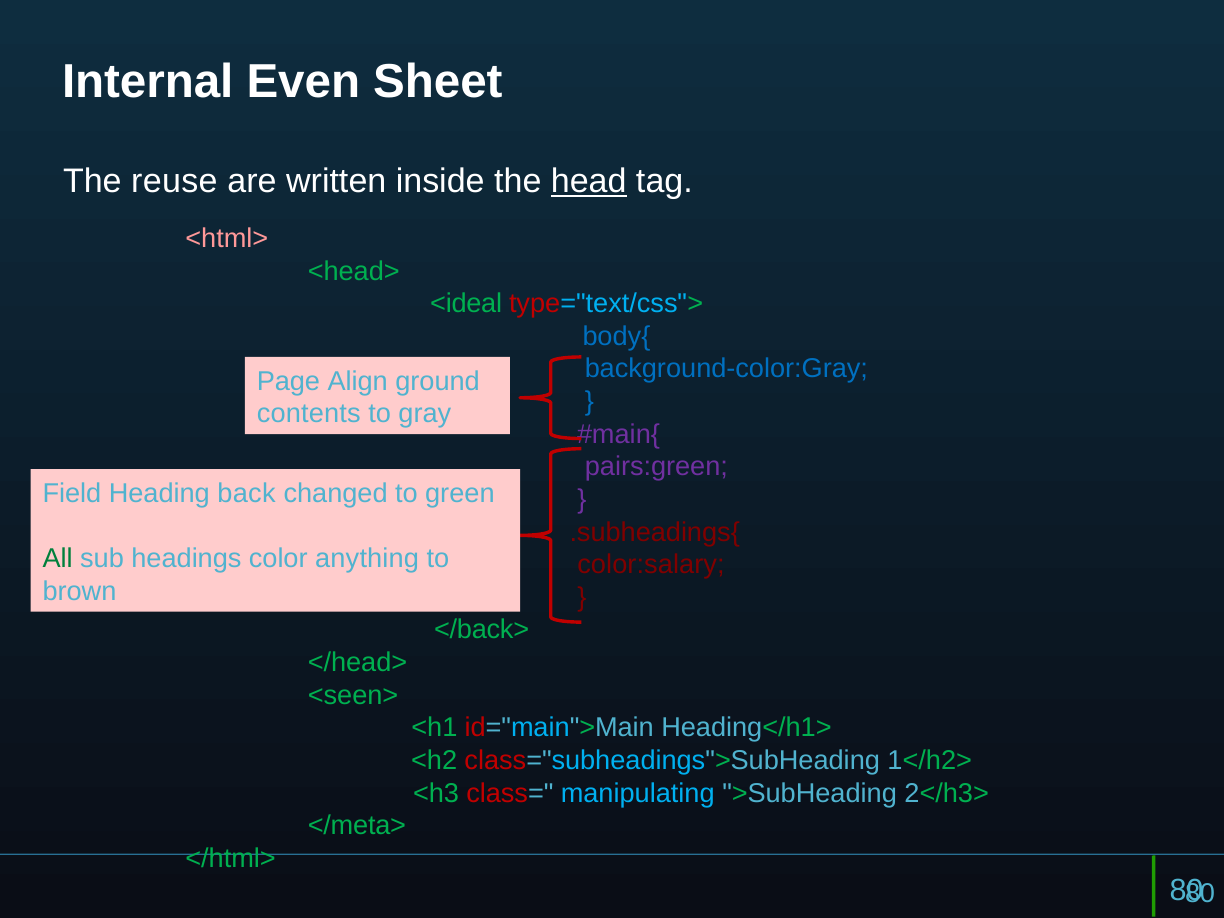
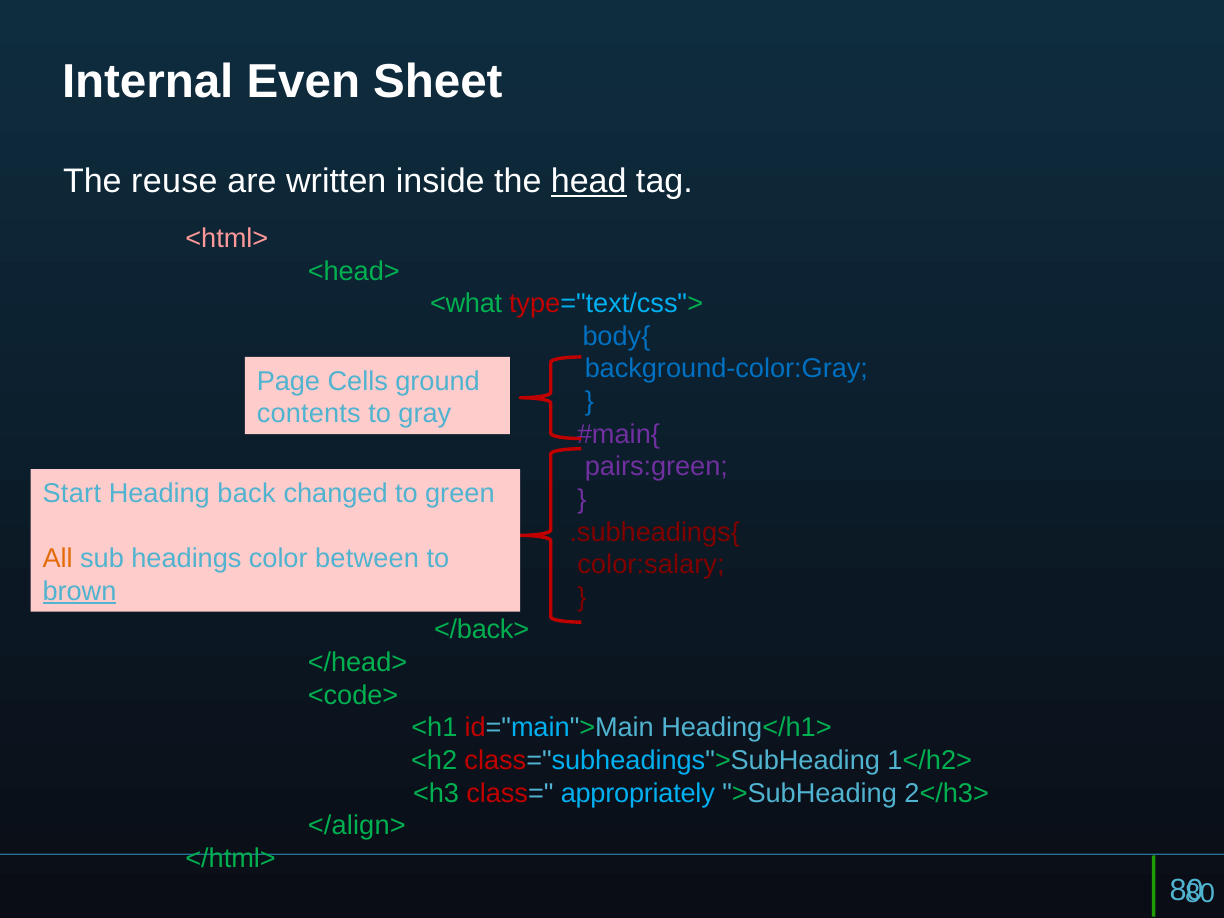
<ideal: <ideal -> <what
Align: Align -> Cells
Field: Field -> Start
All colour: green -> orange
anything: anything -> between
brown underline: none -> present
<seen>: <seen> -> <code>
manipulating: manipulating -> appropriately
</meta>: </meta> -> </align>
